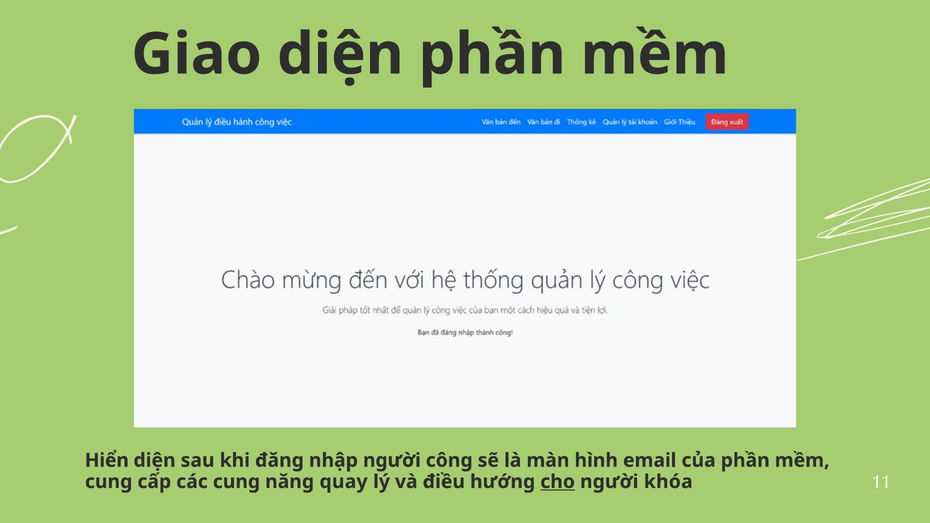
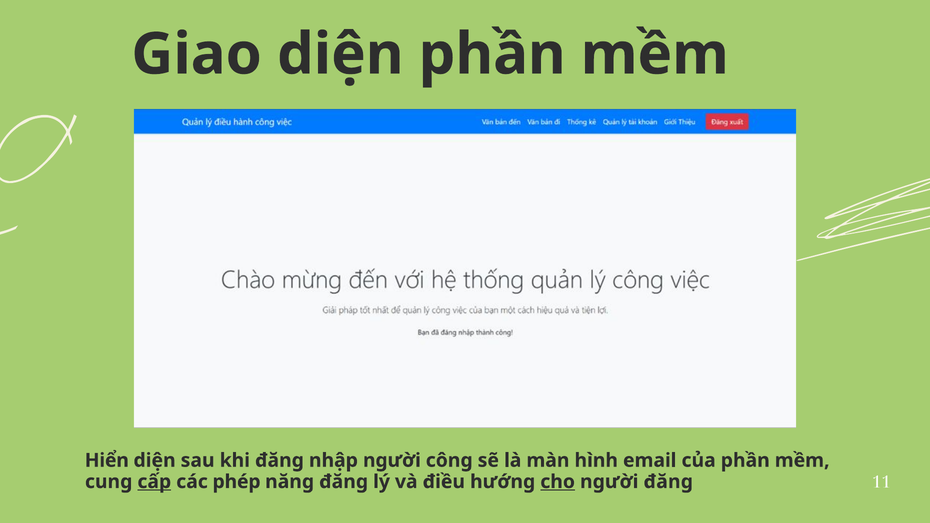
cấp underline: none -> present
các cung: cung -> phép
năng quay: quay -> đăng
người khóa: khóa -> đăng
